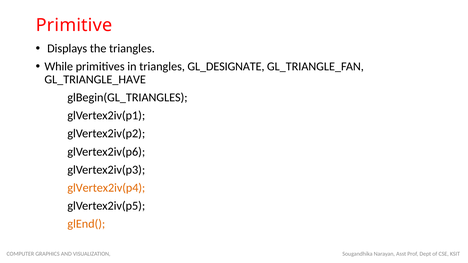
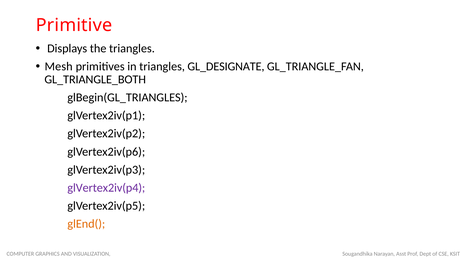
While: While -> Mesh
GL_TRIANGLE_HAVE: GL_TRIANGLE_HAVE -> GL_TRIANGLE_BOTH
glVertex2iv(p4 colour: orange -> purple
